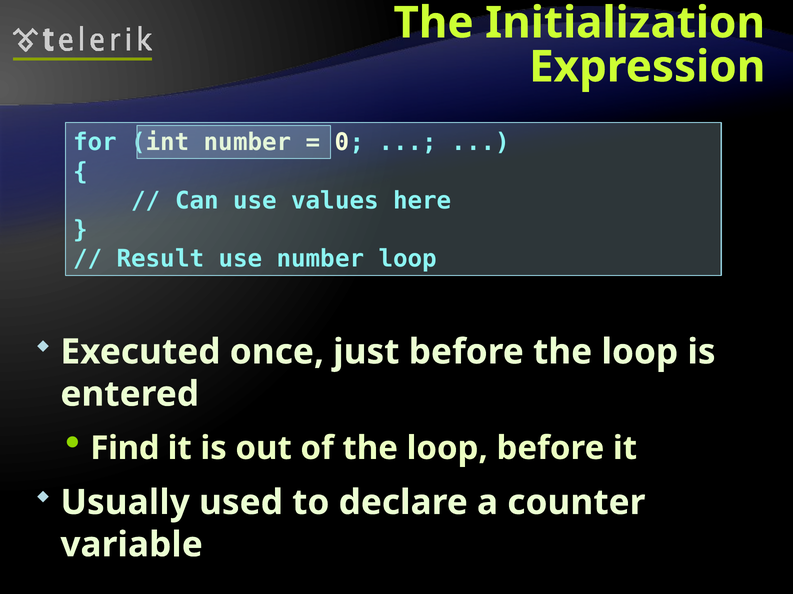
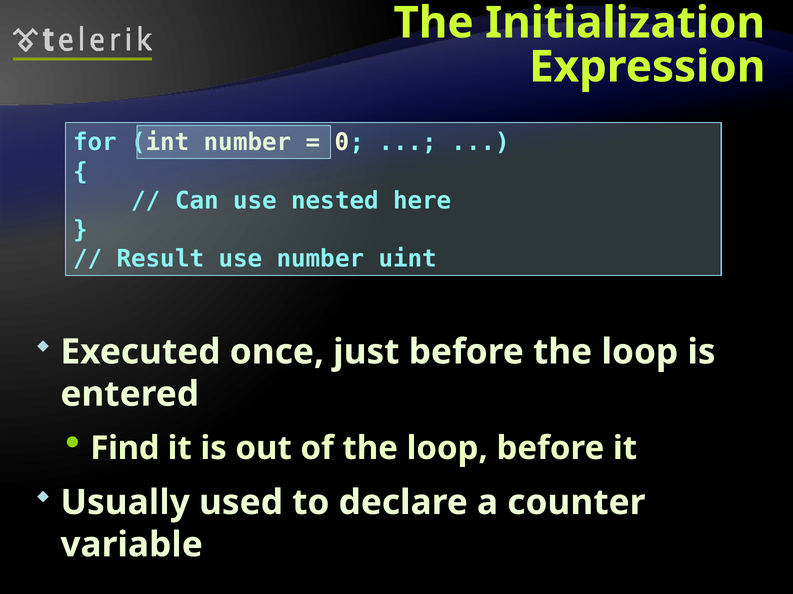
values: values -> nested
number loop: loop -> uint
